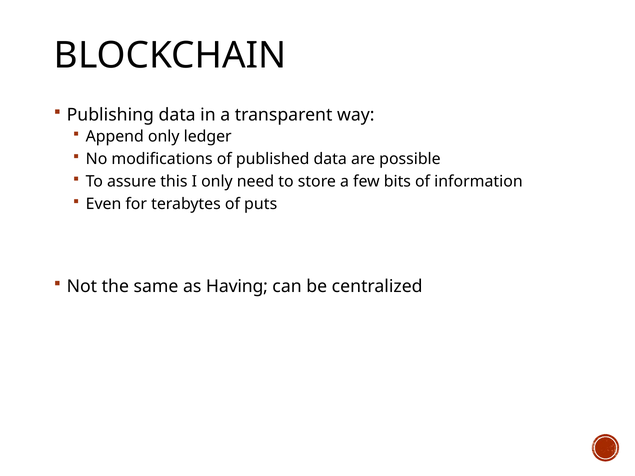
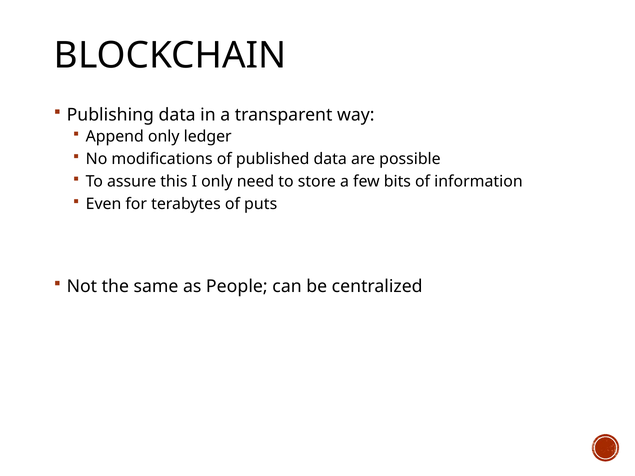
Having: Having -> People
